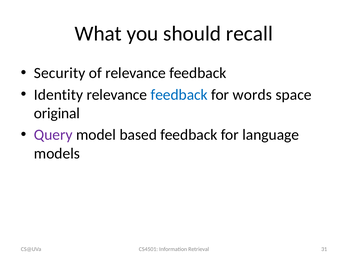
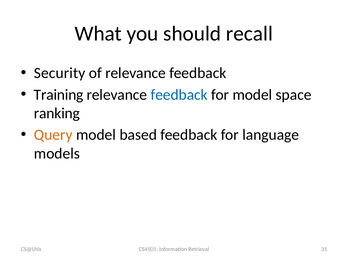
Identity: Identity -> Training
for words: words -> model
original: original -> ranking
Query colour: purple -> orange
